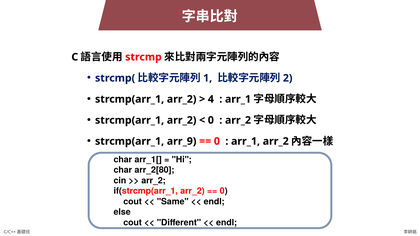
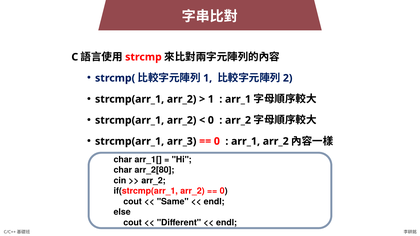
4 at (211, 99): 4 -> 1
arr_9: arr_9 -> arr_3
